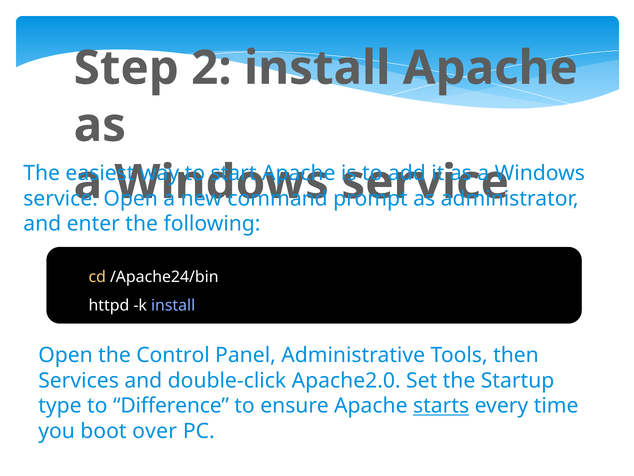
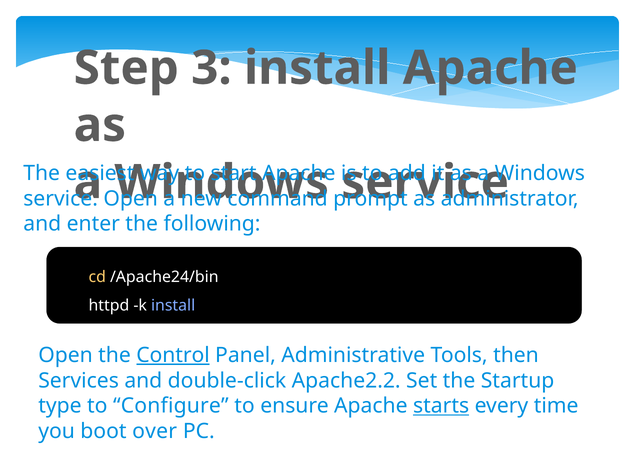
2: 2 -> 3
Control underline: none -> present
Apache2.0: Apache2.0 -> Apache2.2
Difference: Difference -> Configure
